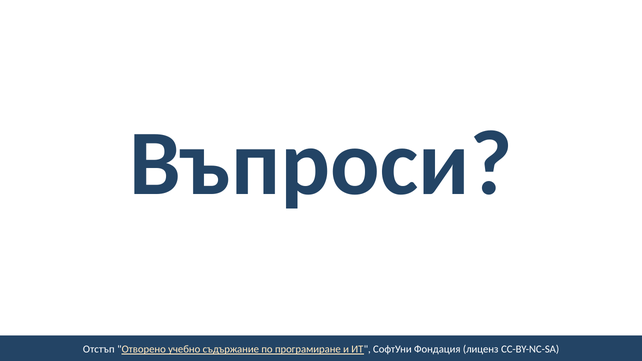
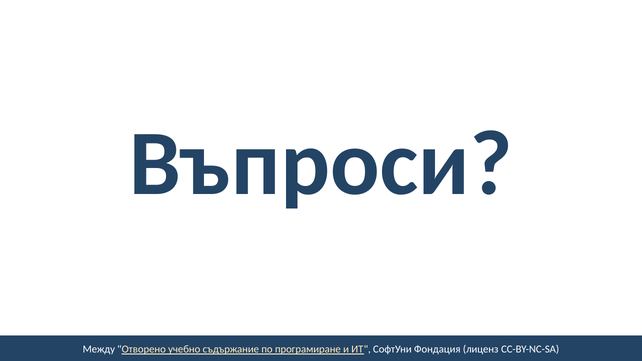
Отстъп: Отстъп -> Между
